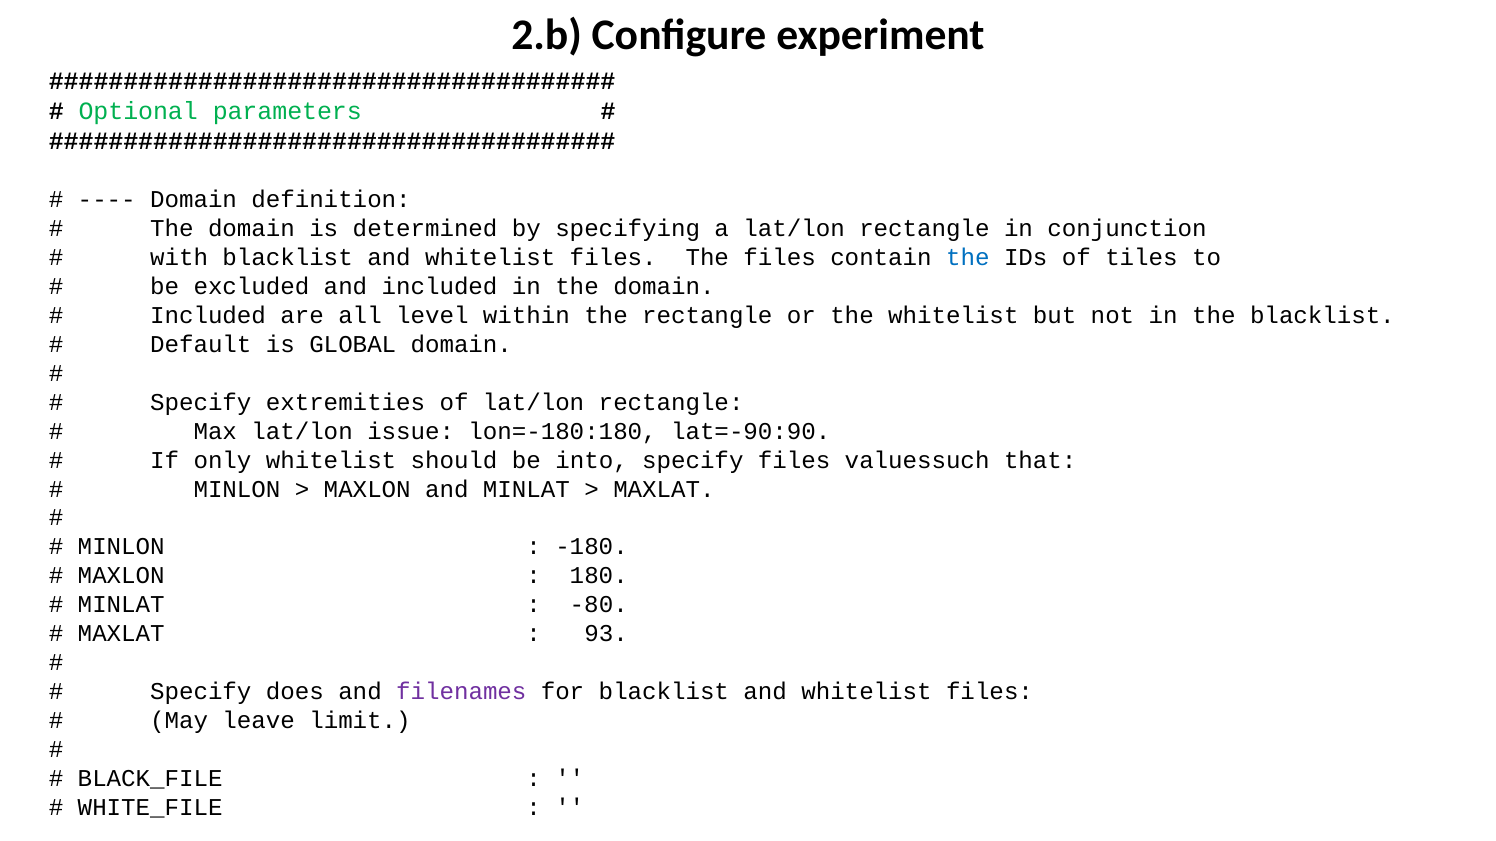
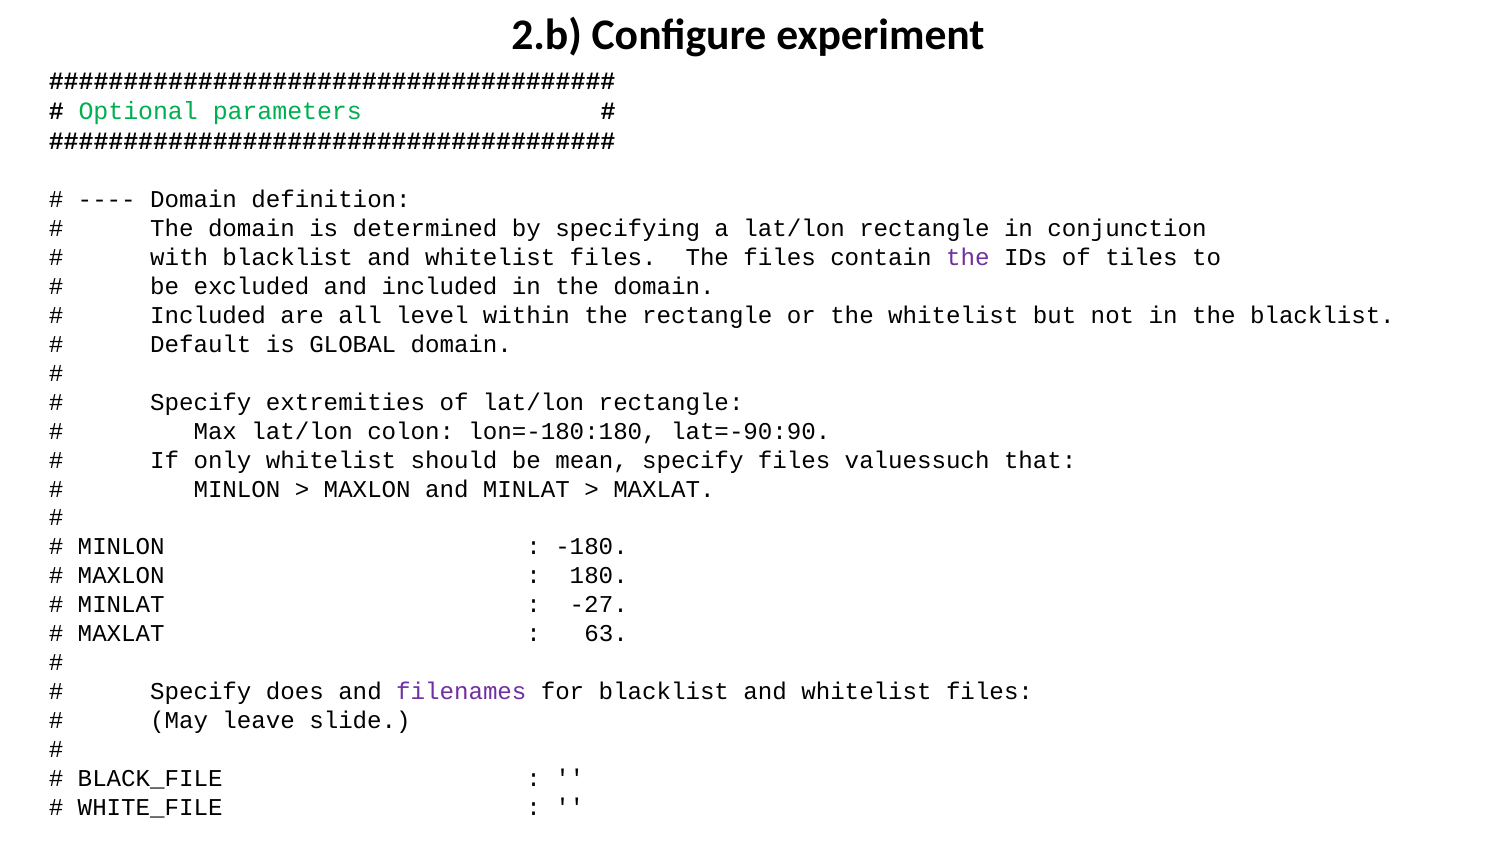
the at (968, 258) colour: blue -> purple
issue: issue -> colon
into: into -> mean
-80: -80 -> -27
93: 93 -> 63
limit: limit -> slide
